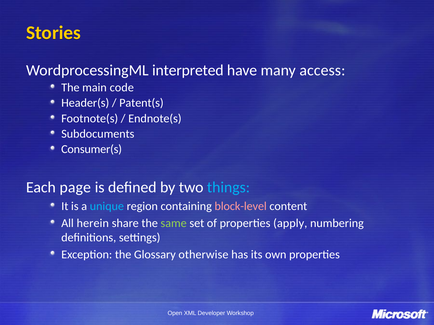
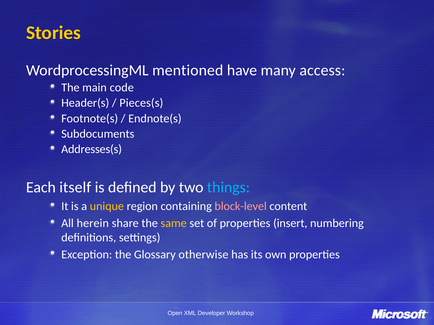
interpreted: interpreted -> mentioned
Patent(s: Patent(s -> Pieces(s
Consumer(s: Consumer(s -> Addresses(s
page: page -> itself
unique colour: light blue -> yellow
same colour: light green -> yellow
apply: apply -> insert
